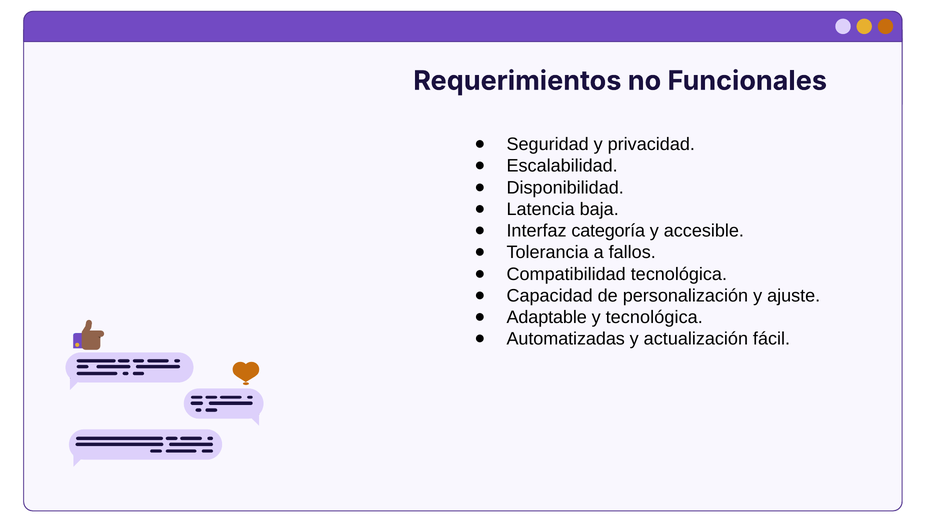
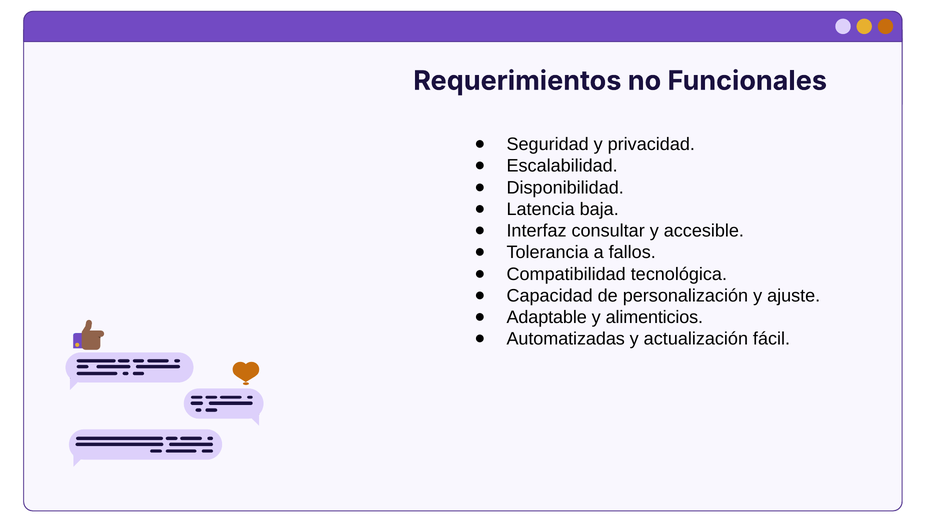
categoría: categoría -> consultar
y tecnológica: tecnológica -> alimenticios
